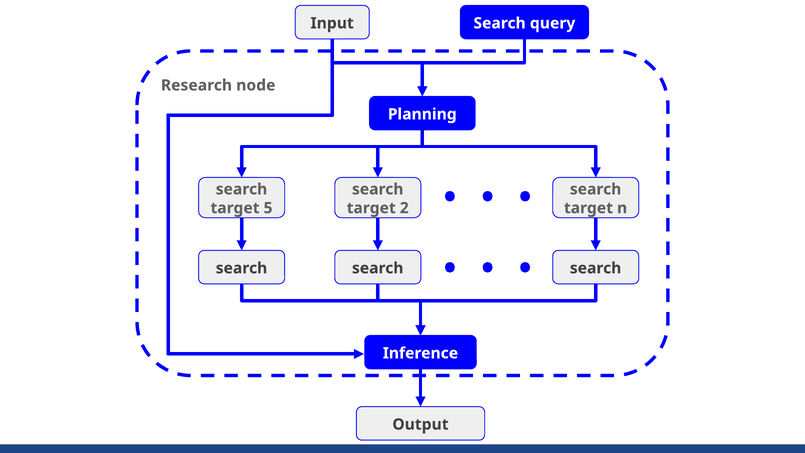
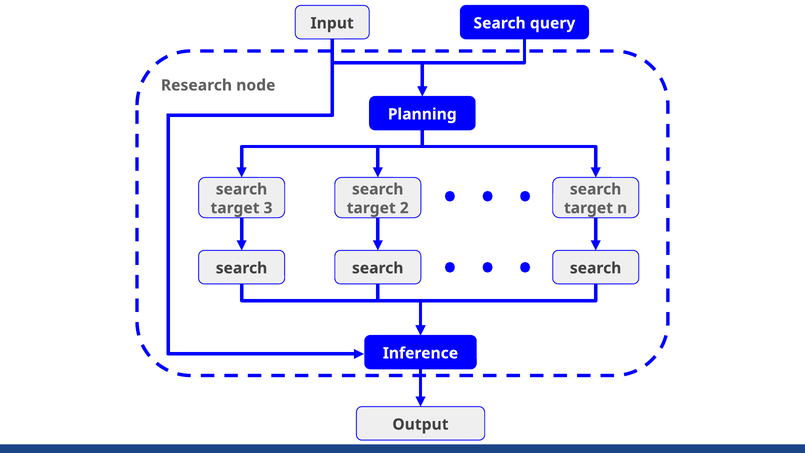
5: 5 -> 3
